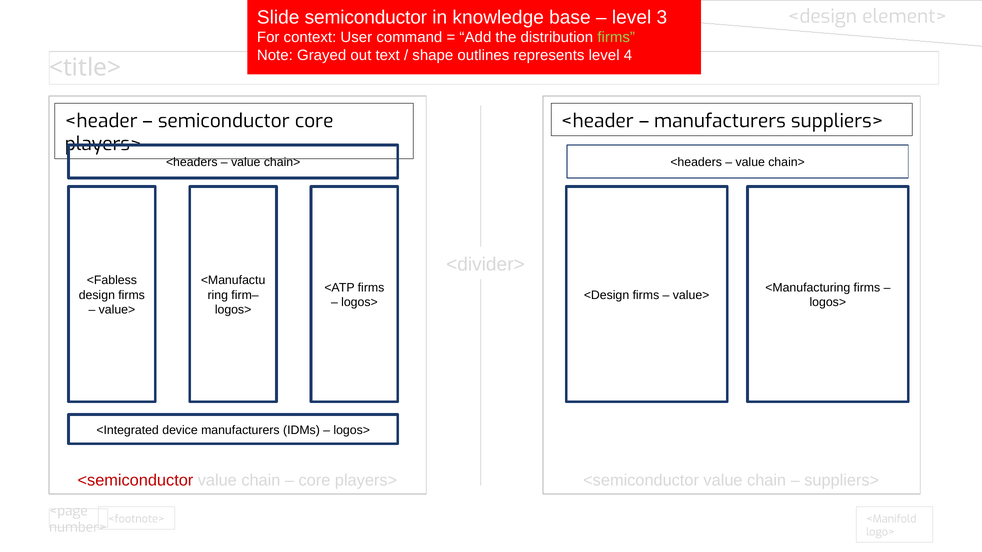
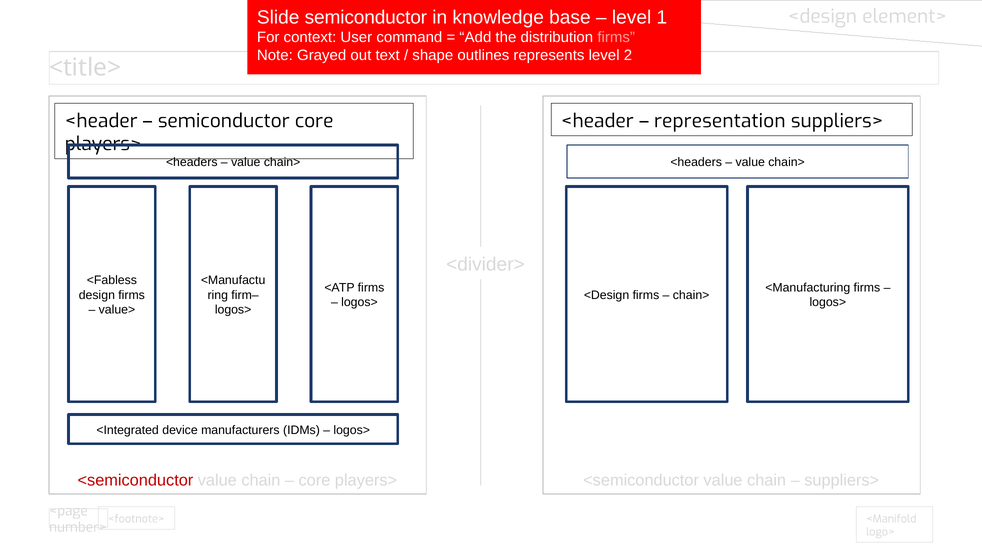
3: 3 -> 1
firms at (616, 37) colour: light green -> pink
4: 4 -> 2
manufacturers at (720, 121): manufacturers -> representation
value> at (691, 295): value> -> chain>
